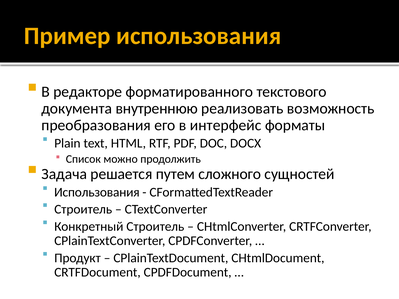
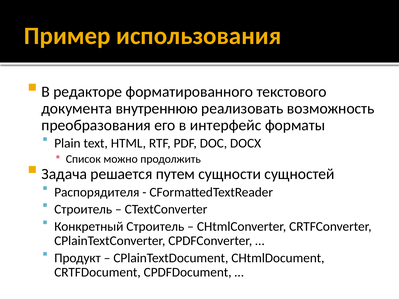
сложного: сложного -> сущности
Использования at (97, 192): Использования -> Распорядителя
